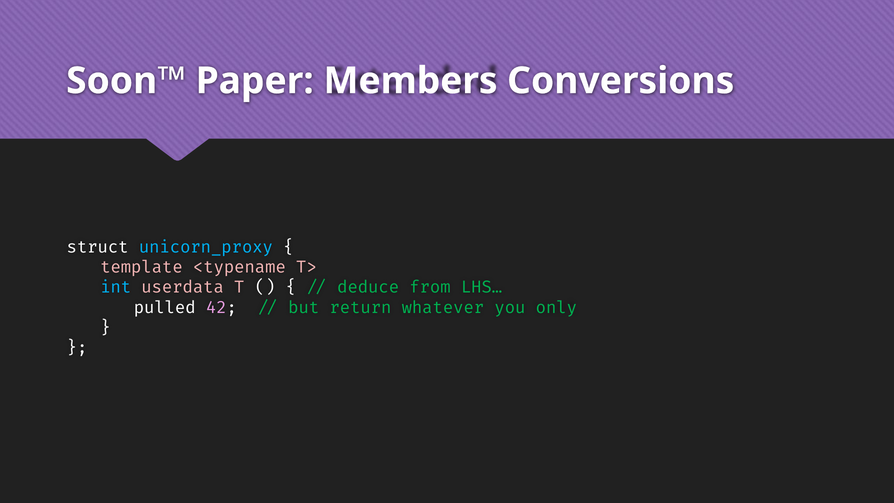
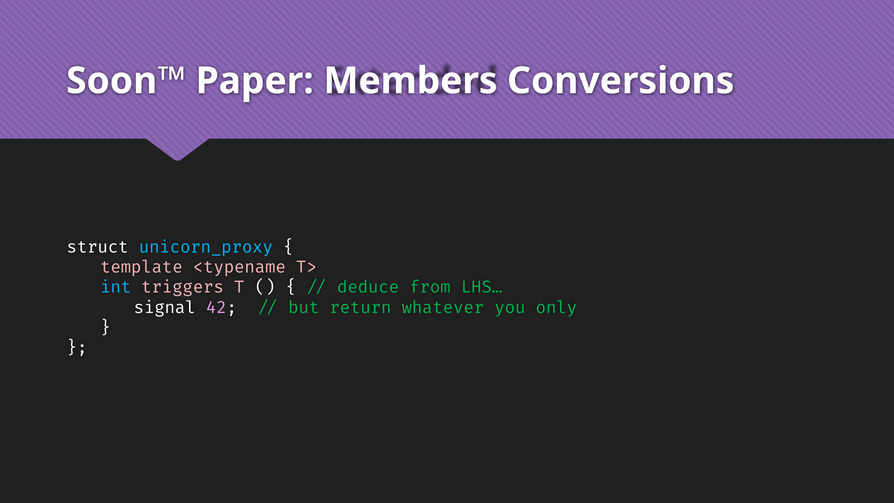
userdata: userdata -> triggers
pulled: pulled -> signal
